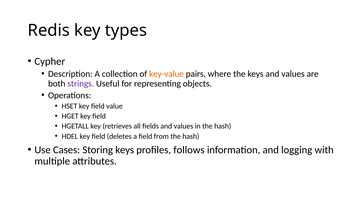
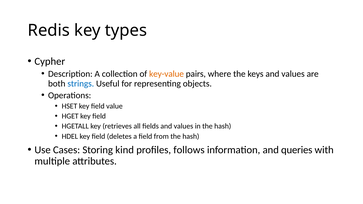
strings colour: purple -> blue
Storing keys: keys -> kind
logging: logging -> queries
